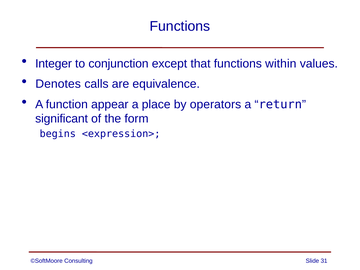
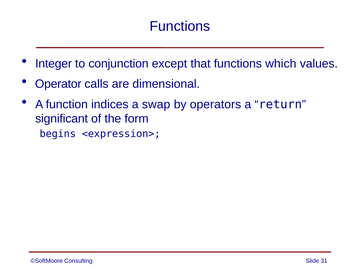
within: within -> which
Denotes: Denotes -> Operator
equivalence: equivalence -> dimensional
appear: appear -> indices
place: place -> swap
